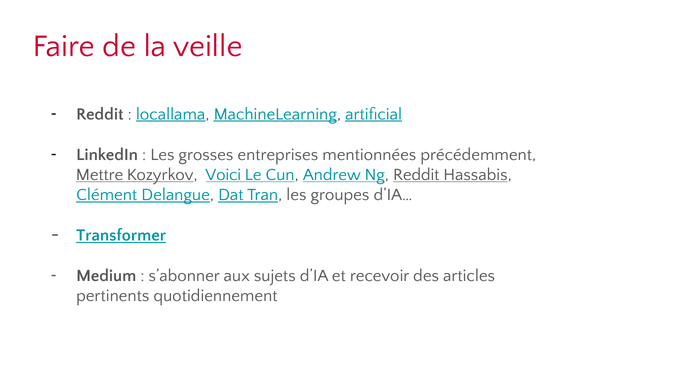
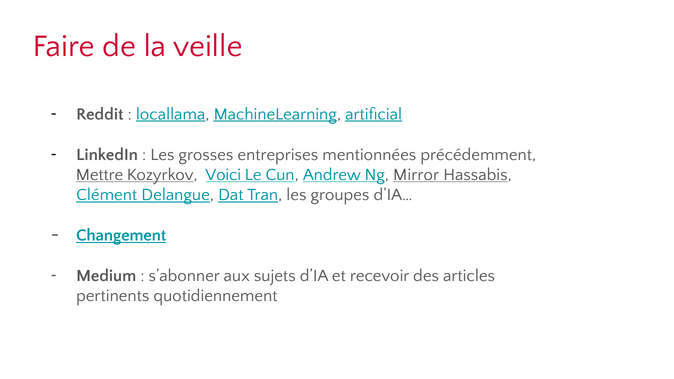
Ng Reddit: Reddit -> Mirror
Transformer: Transformer -> Changement
